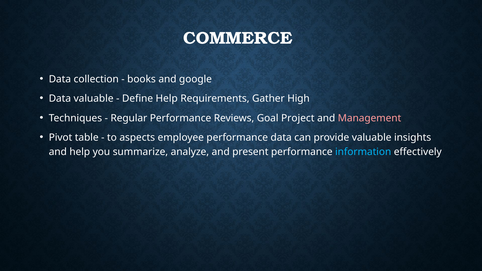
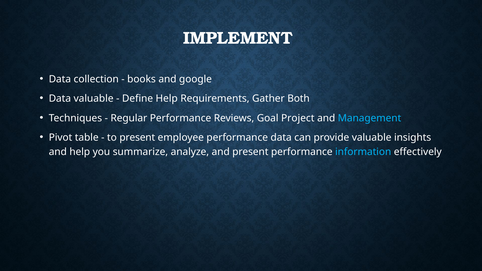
COMMERCE: COMMERCE -> IMPLEMENT
High: High -> Both
Management colour: pink -> light blue
to aspects: aspects -> present
